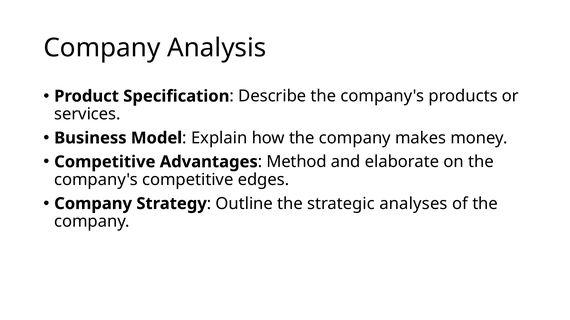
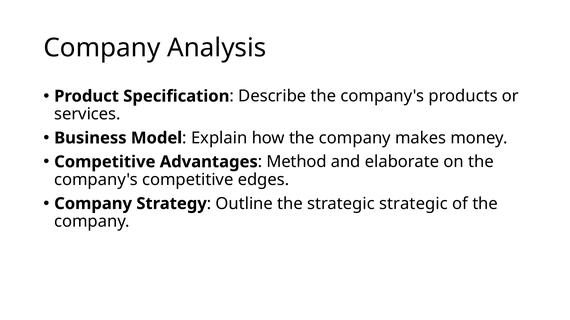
strategic analyses: analyses -> strategic
